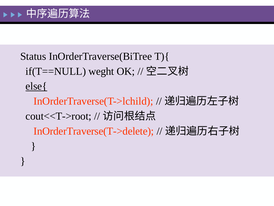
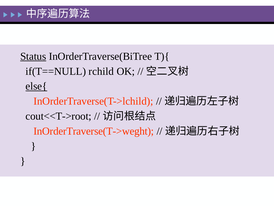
Status underline: none -> present
weght: weght -> rchild
InOrderTraverse(T->delete: InOrderTraverse(T->delete -> InOrderTraverse(T->weght
